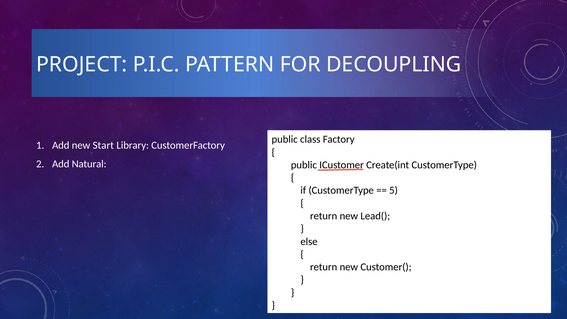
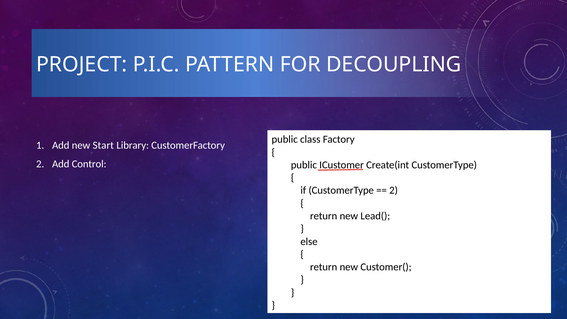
Natural: Natural -> Control
5 at (394, 190): 5 -> 2
